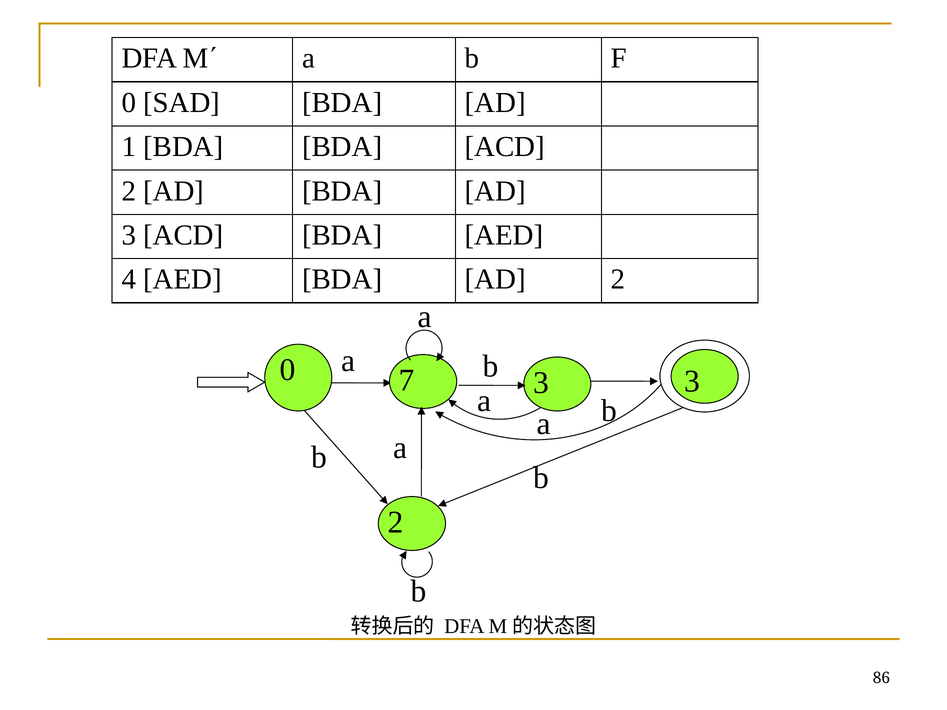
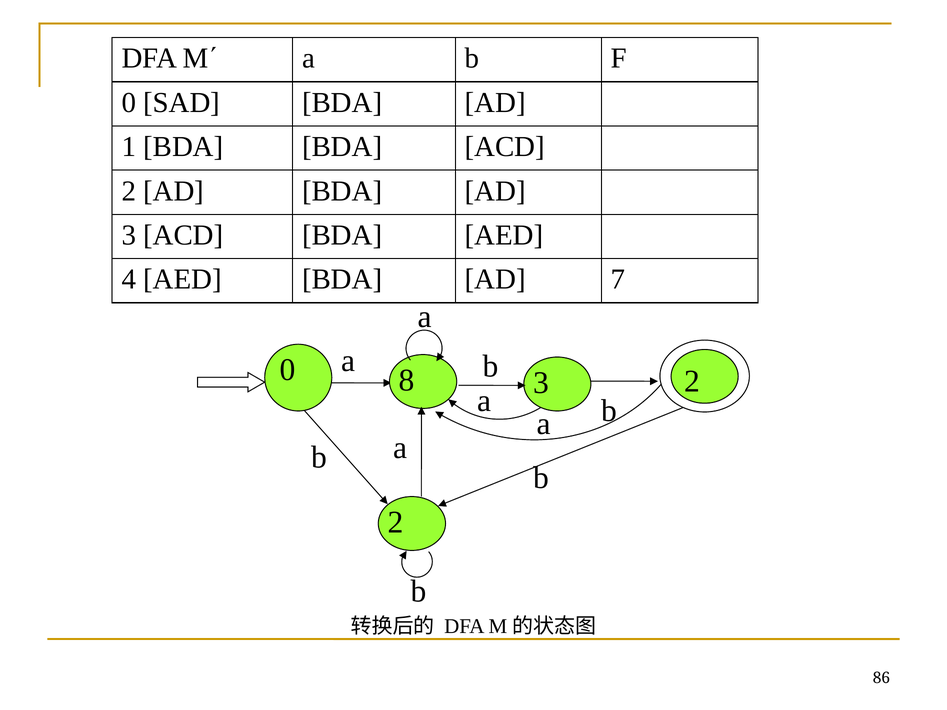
AD 2: 2 -> 7
b 3: 3 -> 2
7: 7 -> 8
